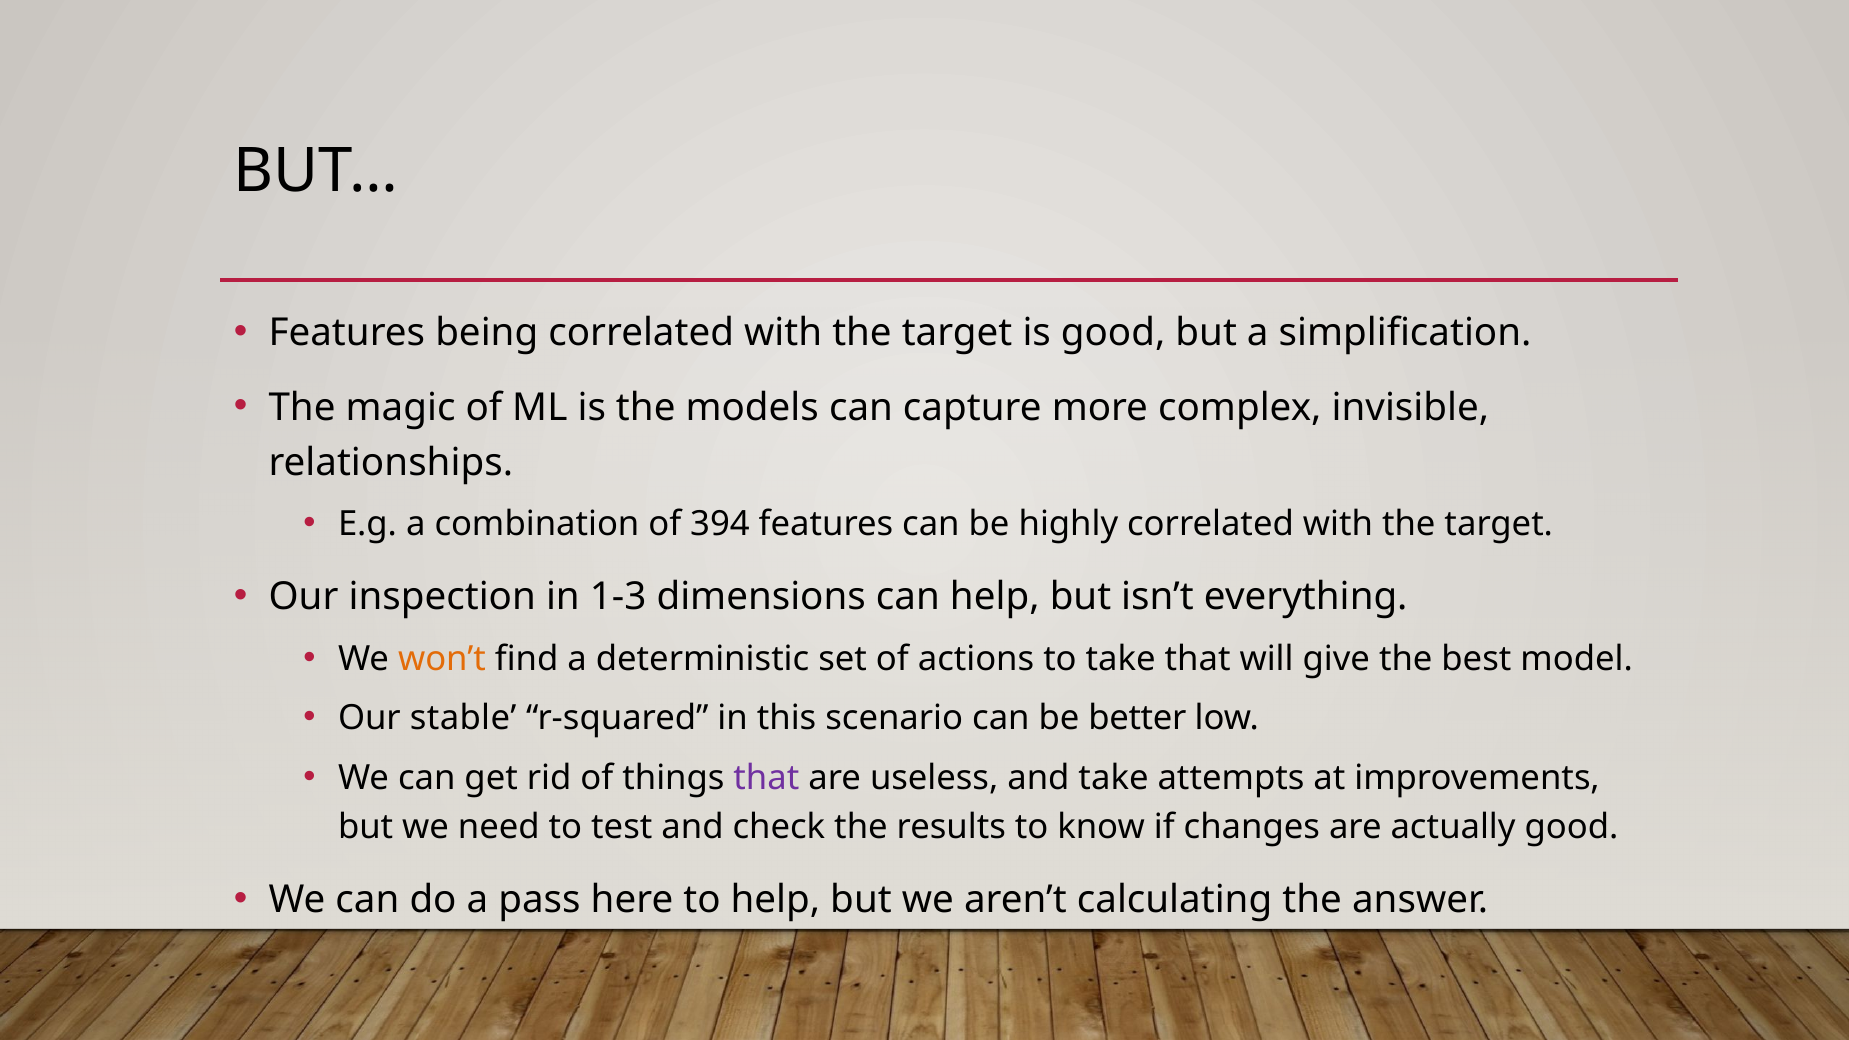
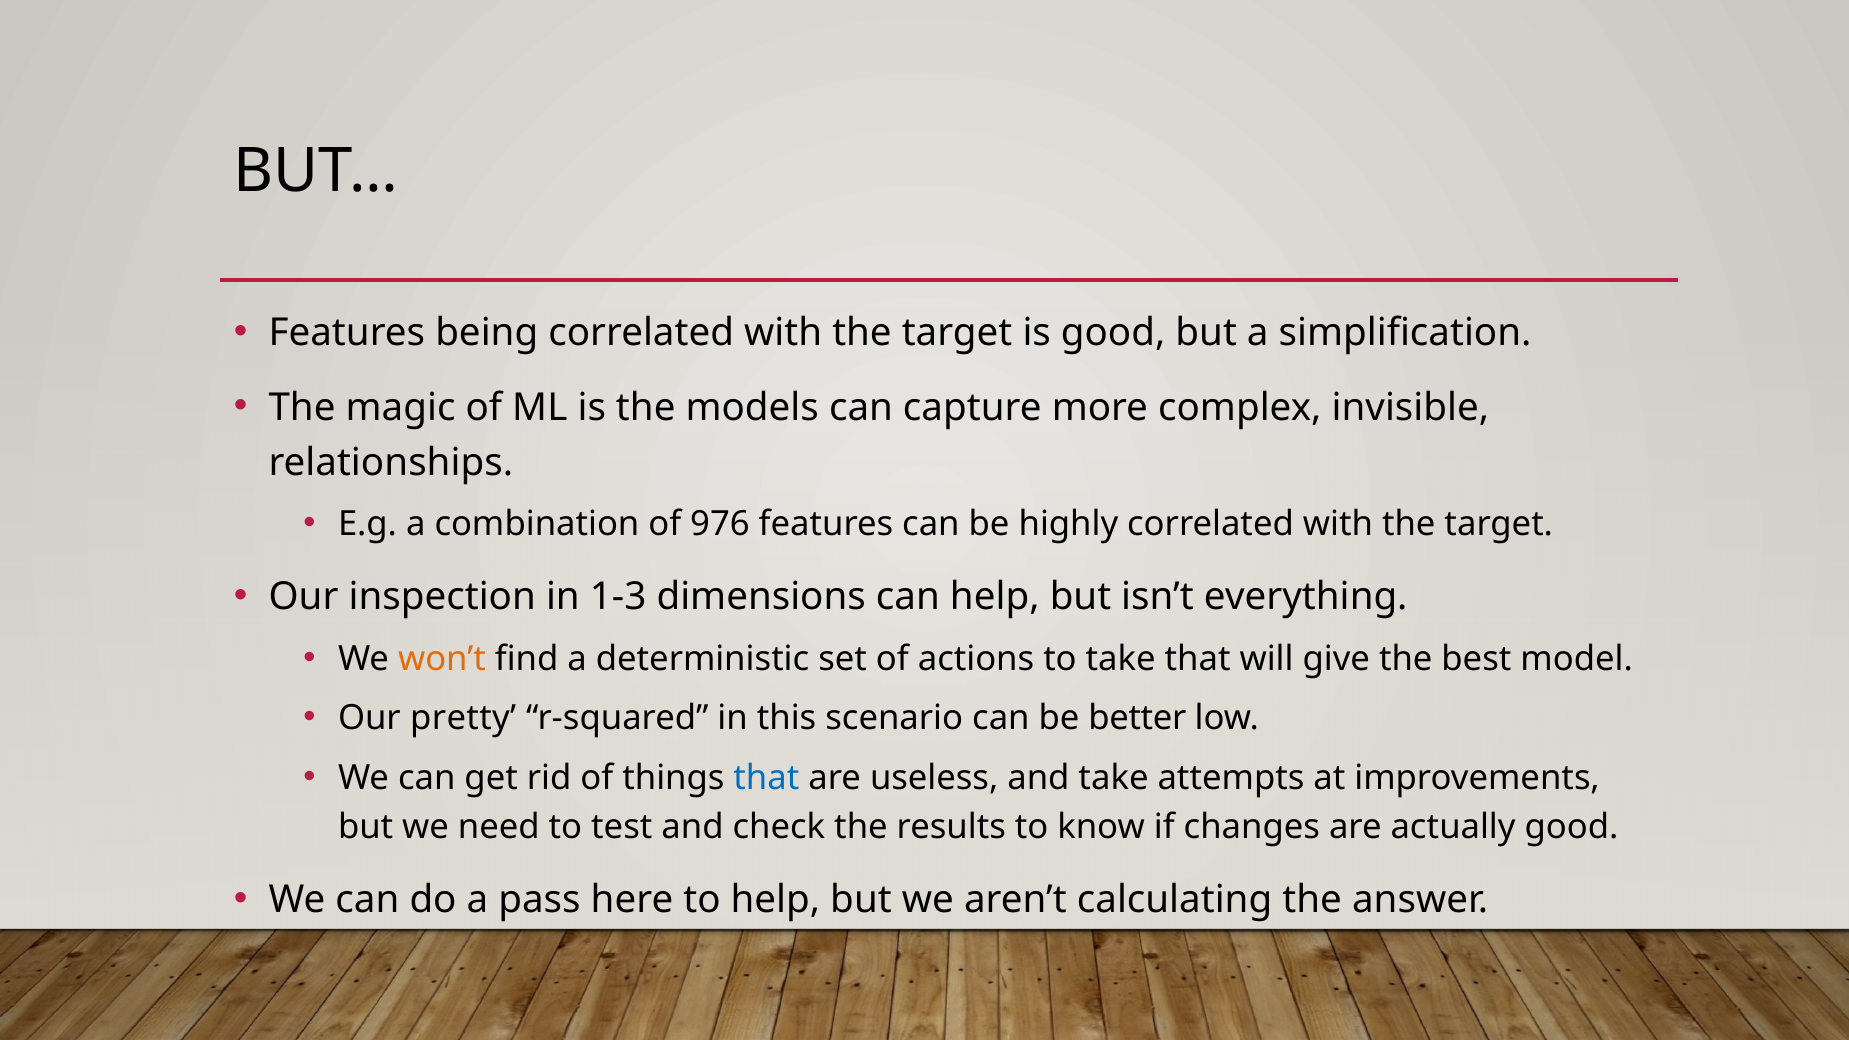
394: 394 -> 976
stable: stable -> pretty
that at (766, 778) colour: purple -> blue
